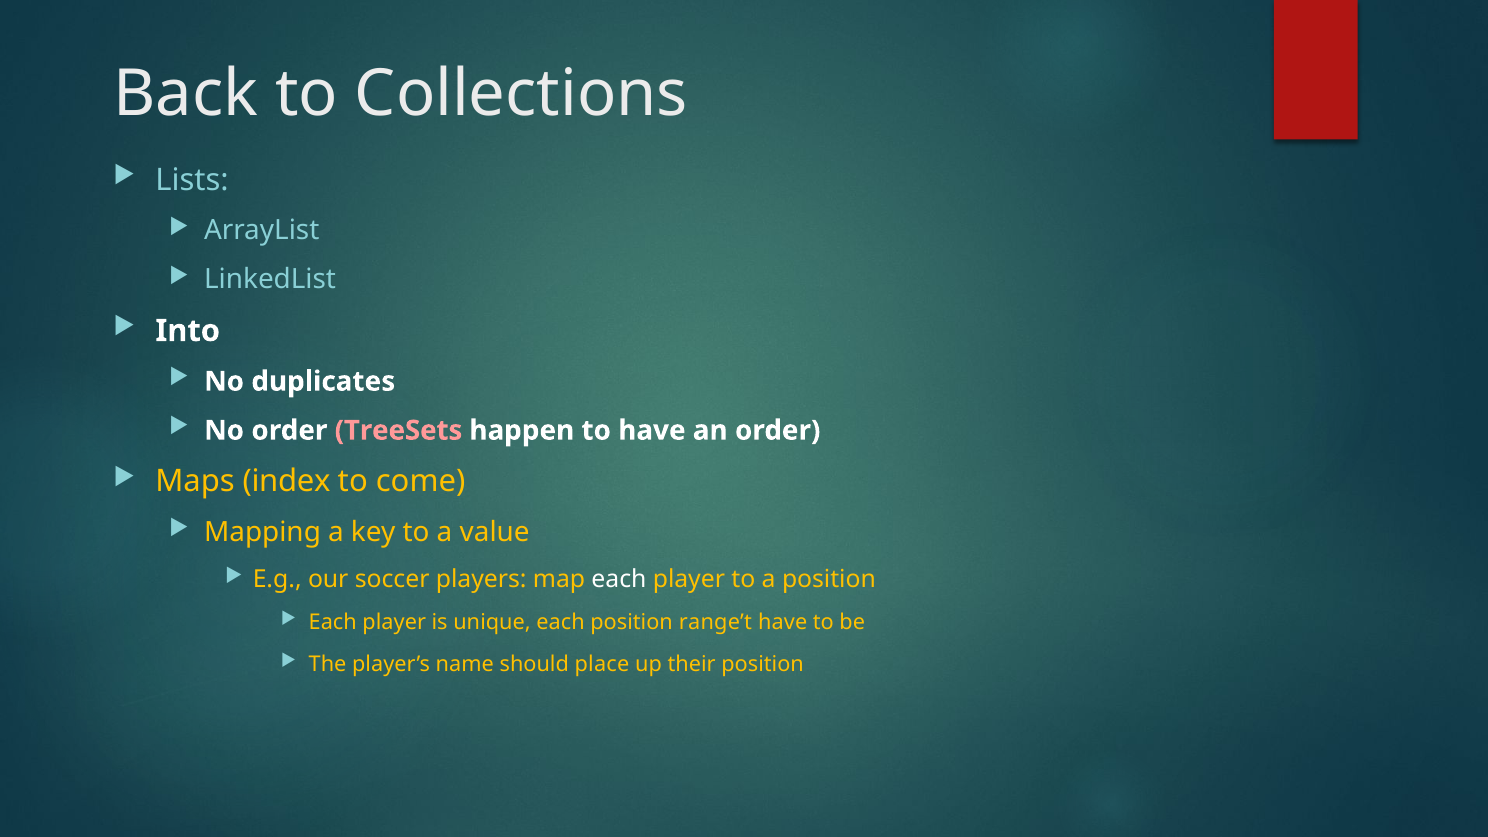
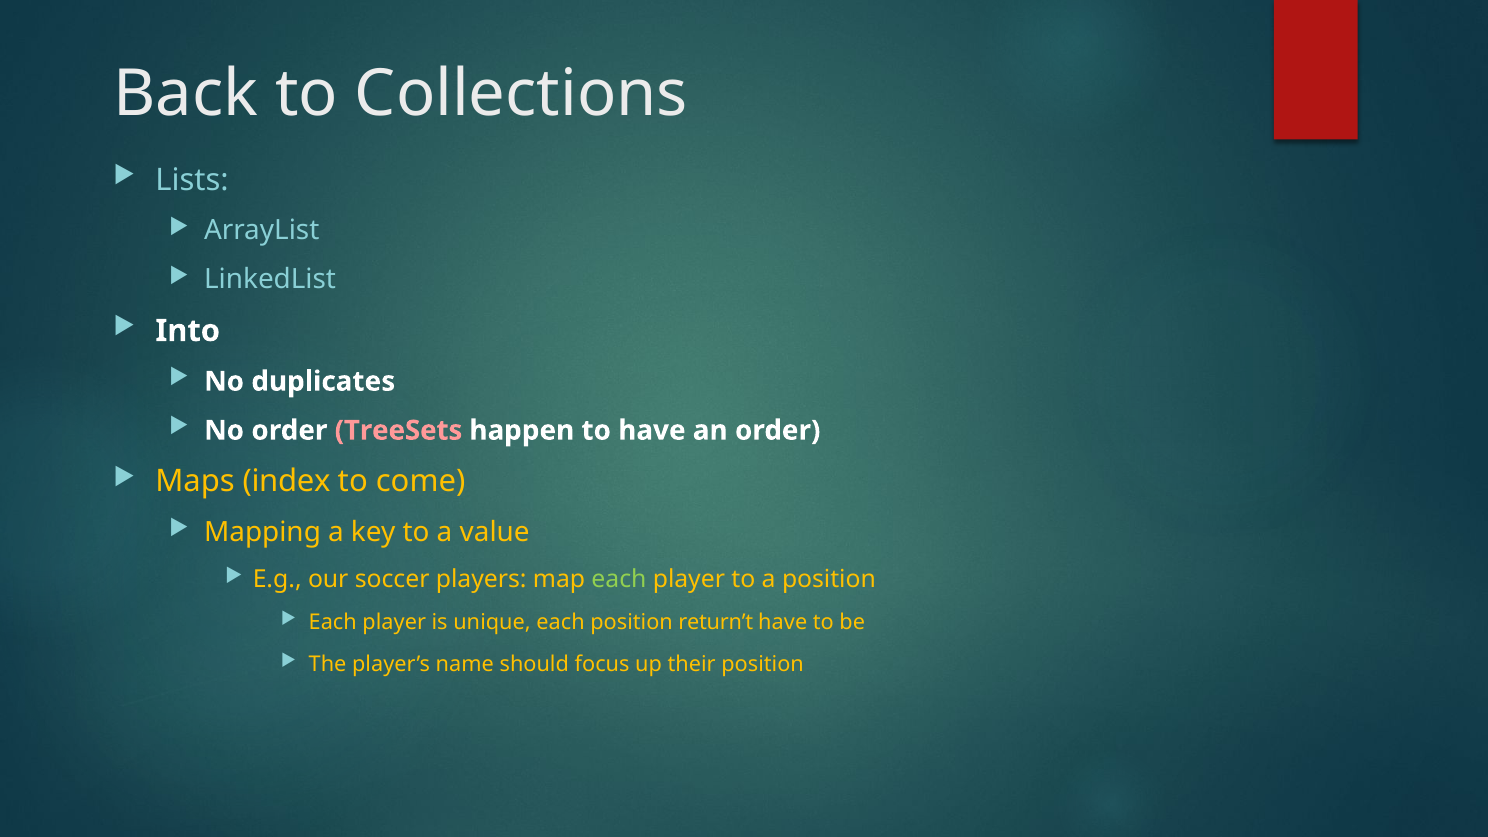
each at (619, 579) colour: white -> light green
range’t: range’t -> return’t
place: place -> focus
